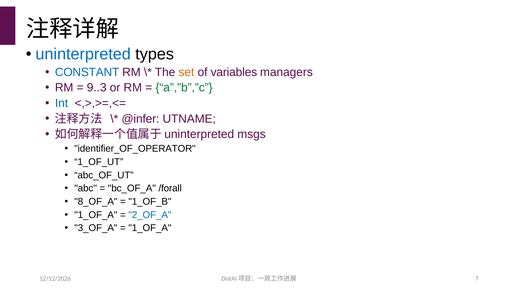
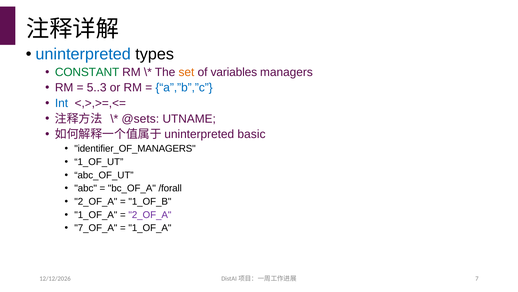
CONSTANT colour: blue -> green
9..3: 9..3 -> 5..3
a”,”b”,”c colour: green -> blue
@infer: @infer -> @sets
msgs: msgs -> basic
identifier_OF_OPERATOR: identifier_OF_OPERATOR -> identifier_OF_MANAGERS
8_OF_A at (96, 201): 8_OF_A -> 2_OF_A
2_OF_A at (150, 214) colour: blue -> purple
3_OF_A: 3_OF_A -> 7_OF_A
